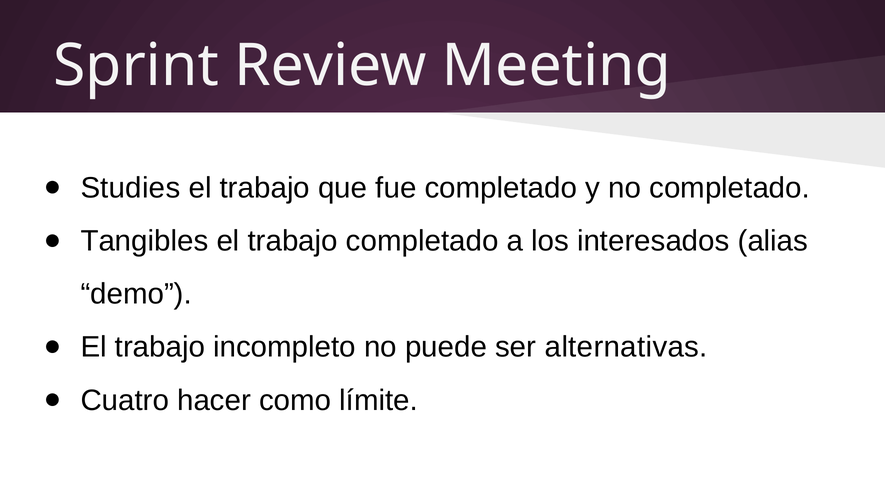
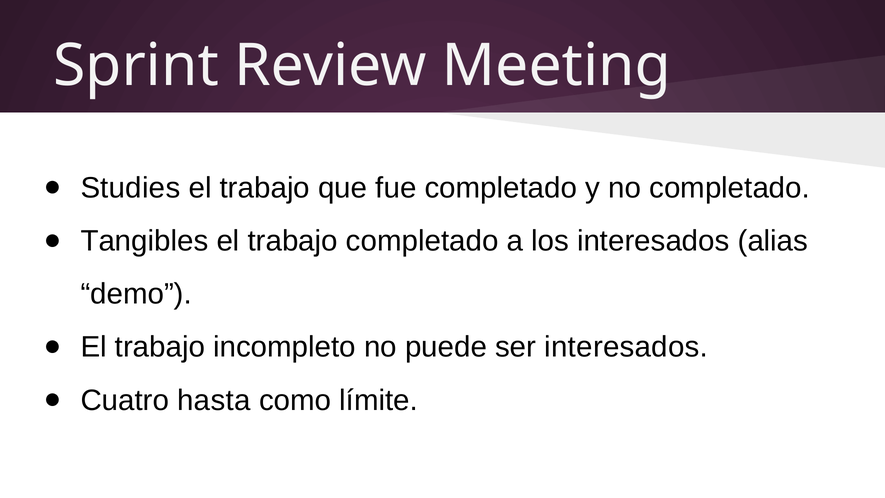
ser alternativas: alternativas -> interesados
hacer: hacer -> hasta
